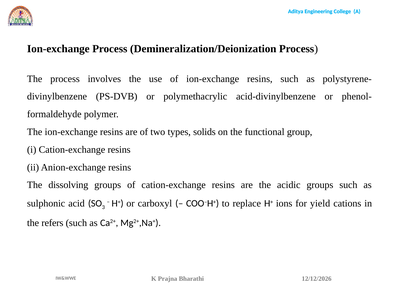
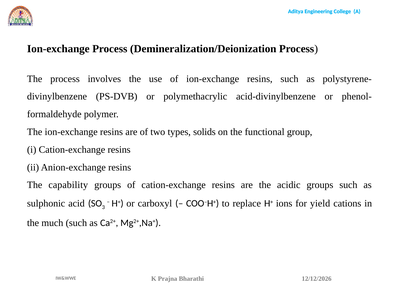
dissolving: dissolving -> capability
refers: refers -> much
